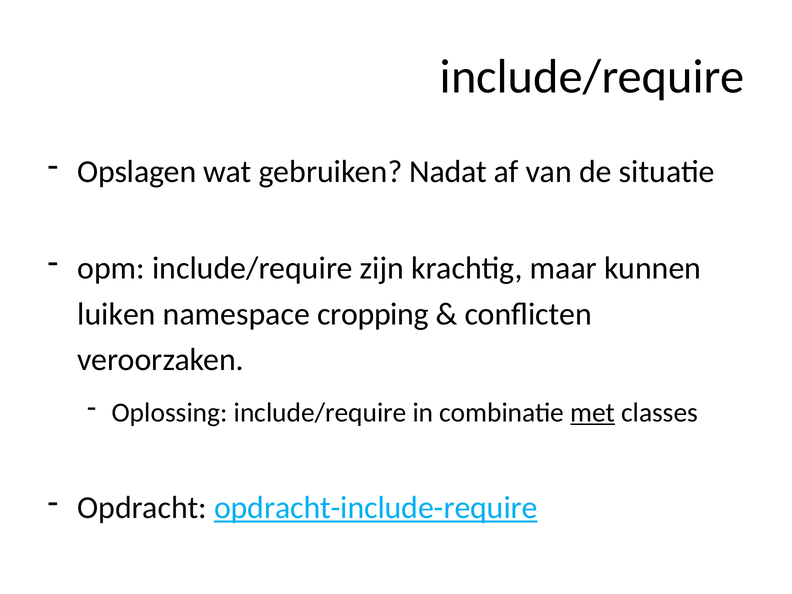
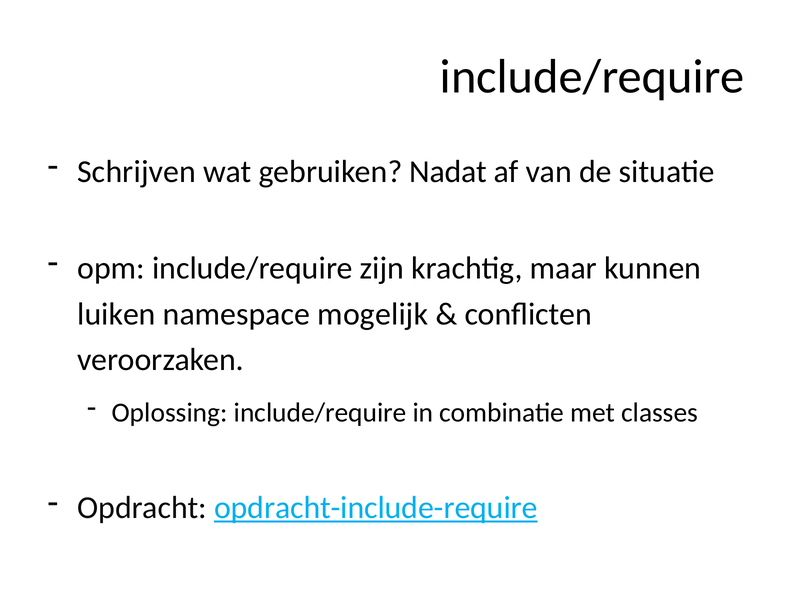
Opslagen: Opslagen -> Schrijven
cropping: cropping -> mogelijk
met underline: present -> none
